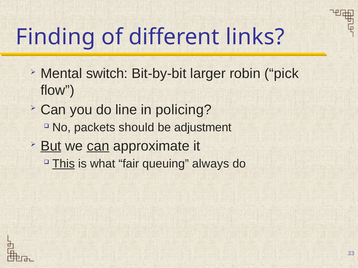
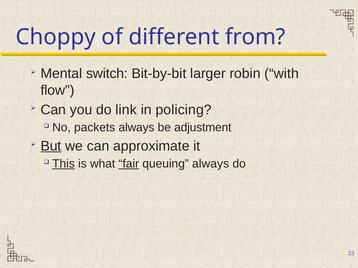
Finding: Finding -> Choppy
links: links -> from
pick: pick -> with
line: line -> link
packets should: should -> always
can at (98, 146) underline: present -> none
fair underline: none -> present
